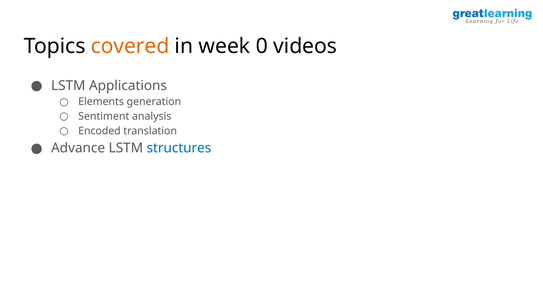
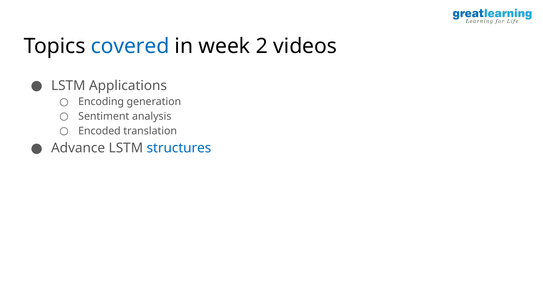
covered colour: orange -> blue
0: 0 -> 2
Elements: Elements -> Encoding
